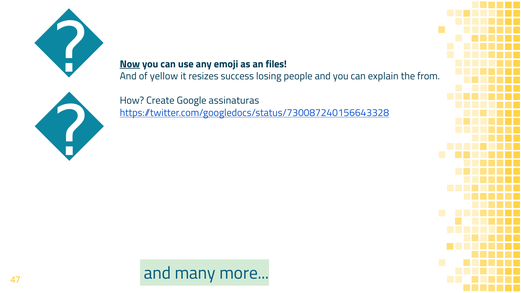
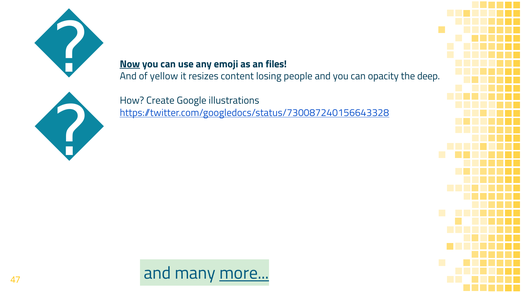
success: success -> content
explain: explain -> opacity
from: from -> deep
assinaturas: assinaturas -> illustrations
more underline: none -> present
